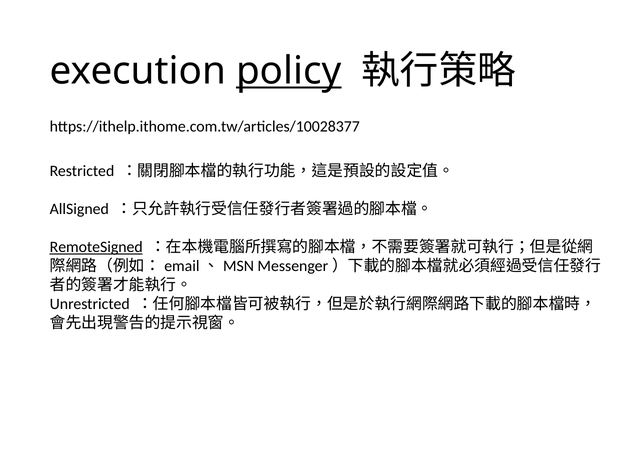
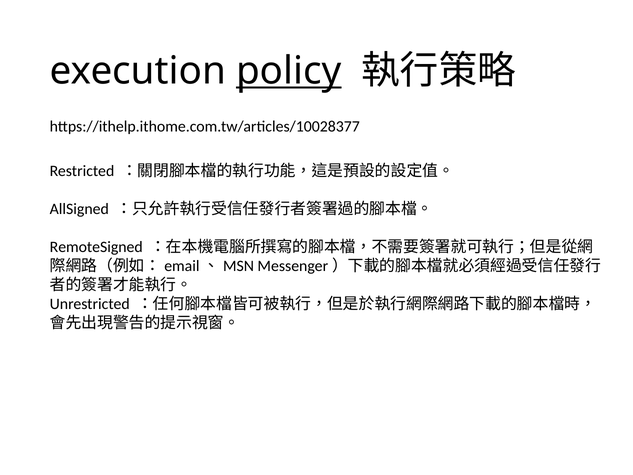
RemoteSigned underline: present -> none
